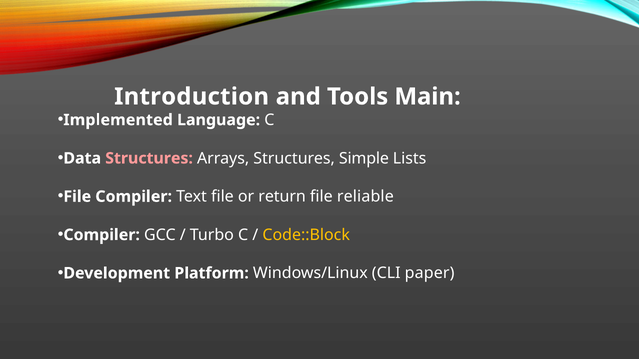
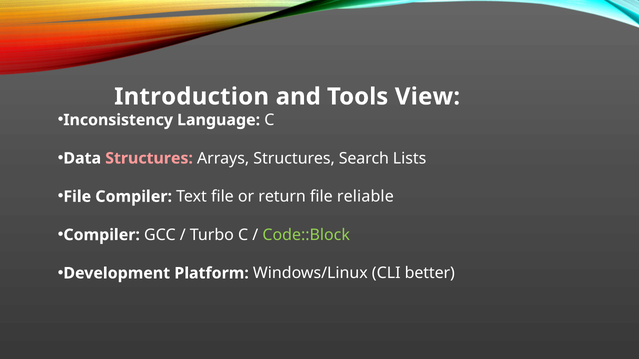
Main: Main -> View
Implemented: Implemented -> Inconsistency
Simple: Simple -> Search
Code::Block colour: yellow -> light green
paper: paper -> better
